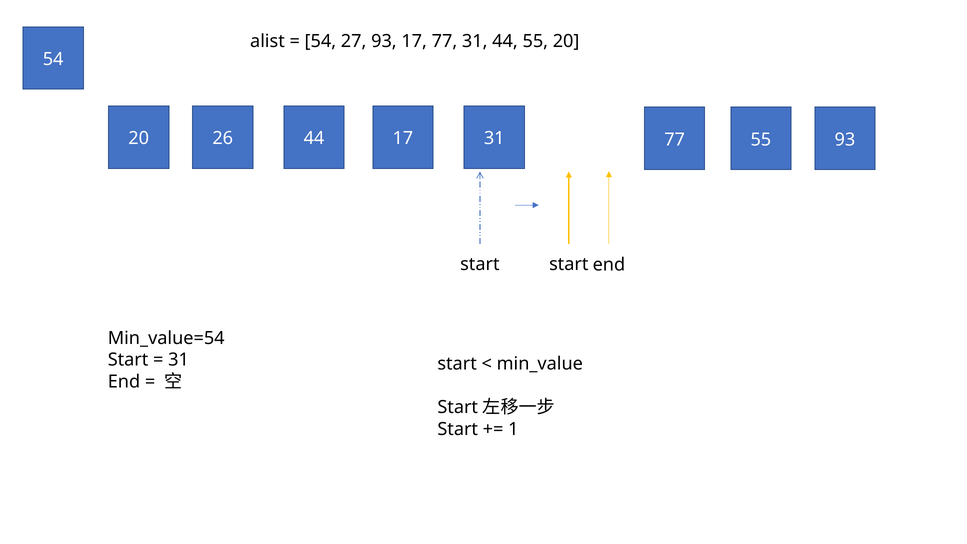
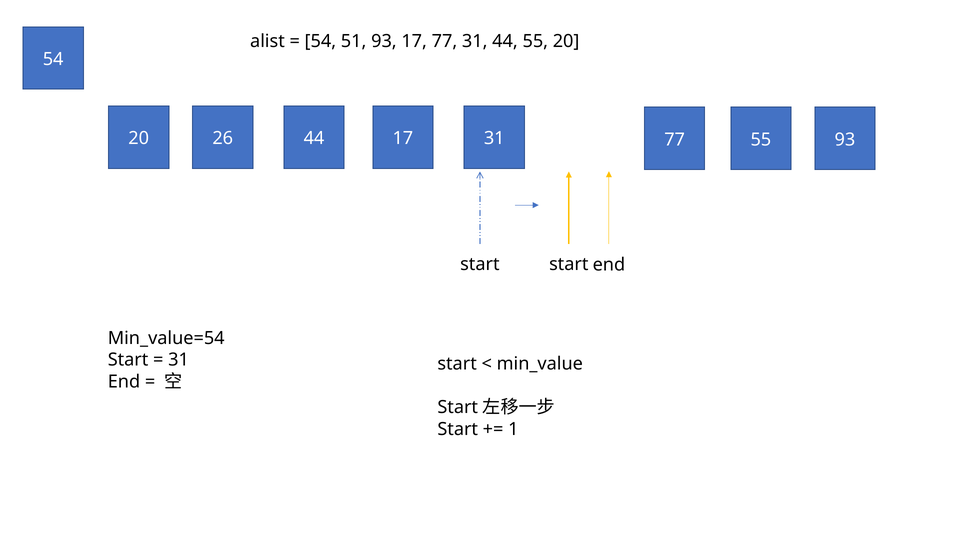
27: 27 -> 51
